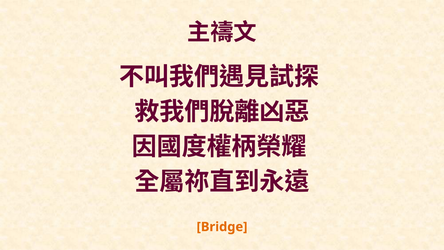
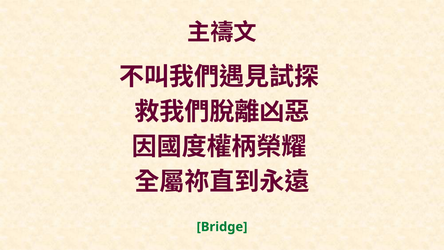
Bridge colour: orange -> green
